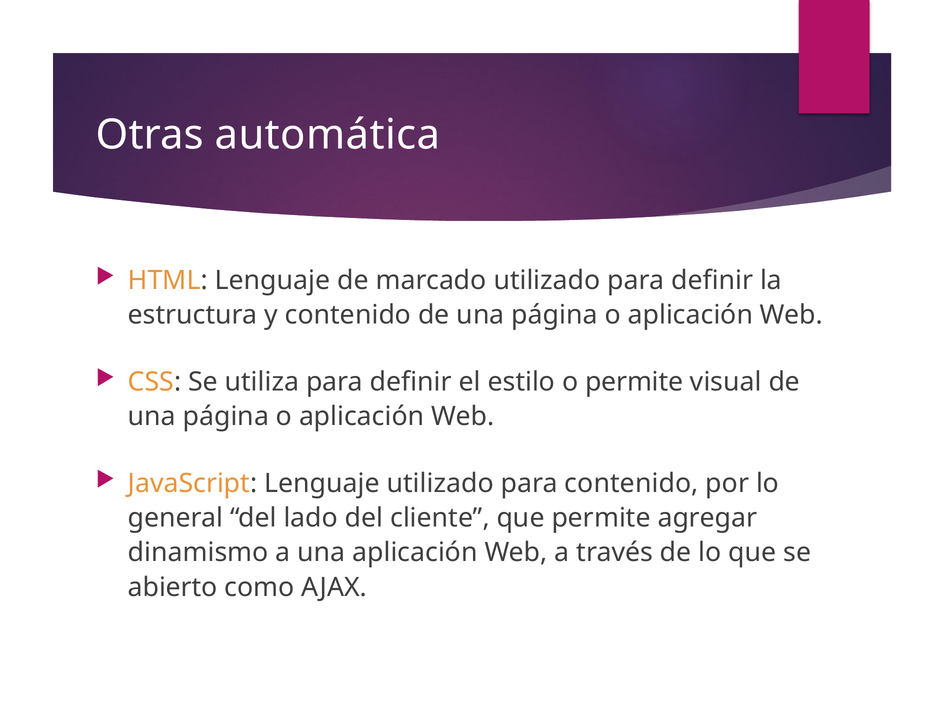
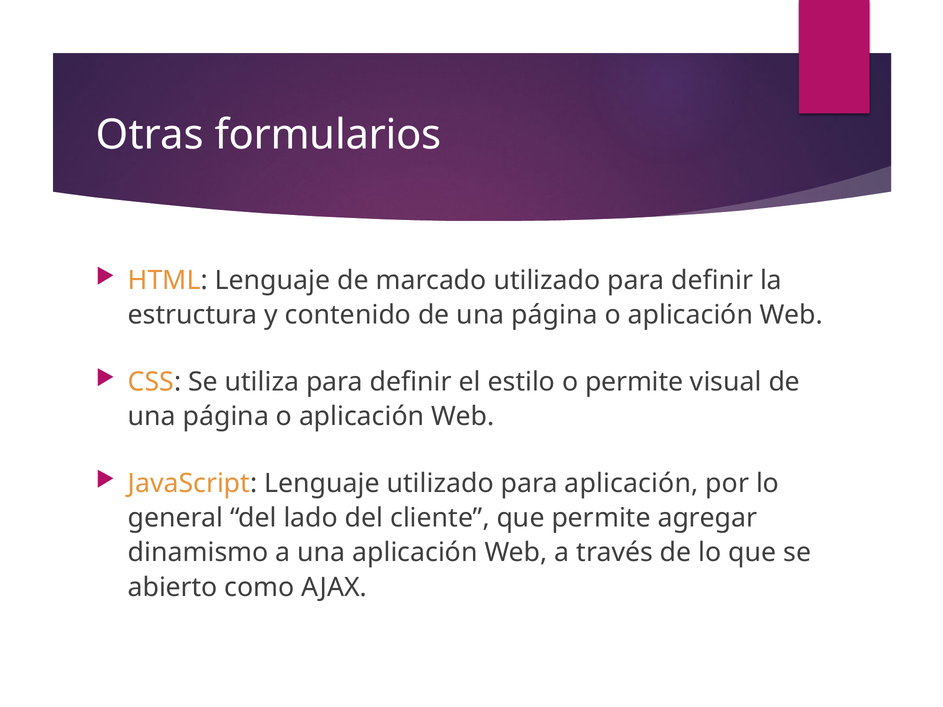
automática: automática -> formularios
para contenido: contenido -> aplicación
